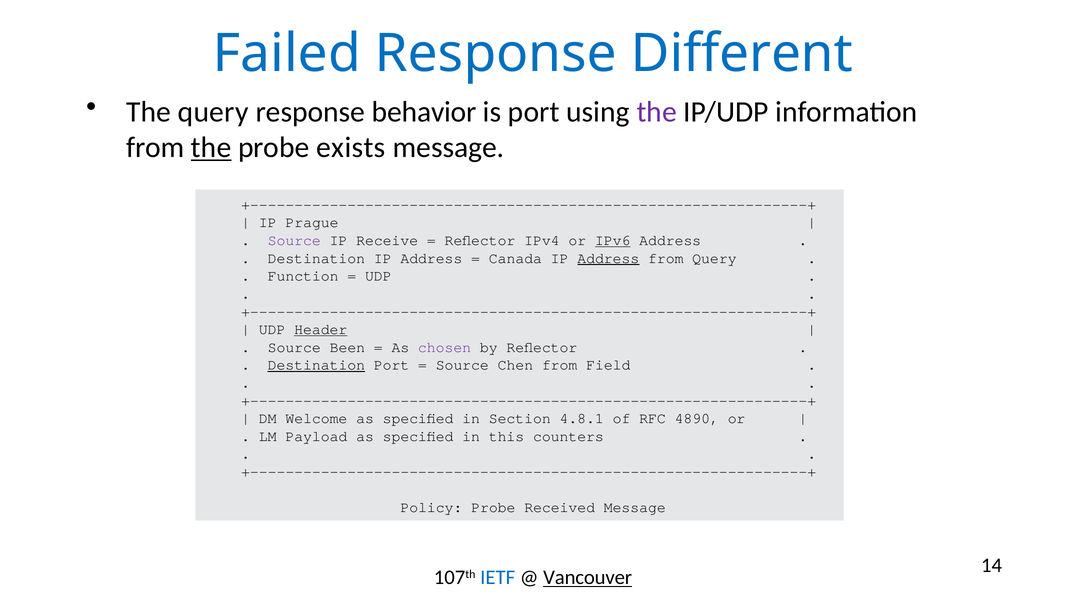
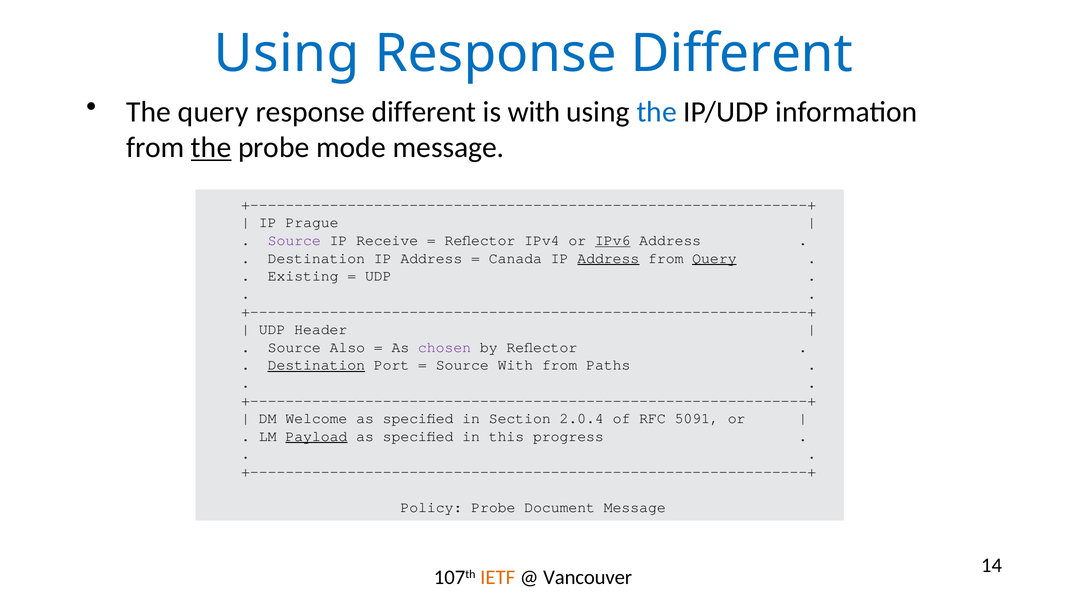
Failed at (287, 54): Failed -> Using
behavior at (424, 112): behavior -> different
is port: port -> with
the at (657, 112) colour: purple -> blue
exists: exists -> mode
Query at (714, 258) underline: none -> present
Function: Function -> Existing
Header underline: present -> none
Been: Been -> Also
Source Chen: Chen -> With
Field: Field -> Paths
4.8.1: 4.8.1 -> 2.0.4
4890: 4890 -> 5091
Payload underline: none -> present
counters: counters -> progress
Received: Received -> Document
IETF colour: blue -> orange
Vancouver underline: present -> none
